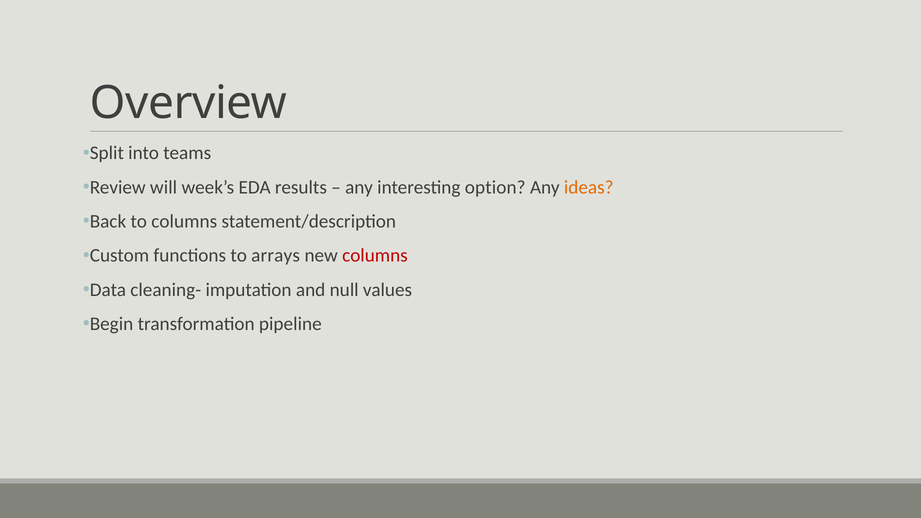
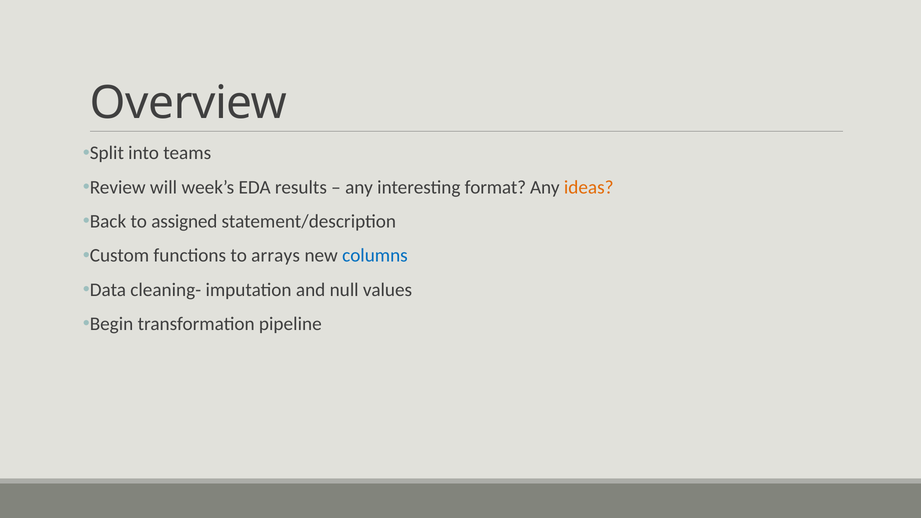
option: option -> format
to columns: columns -> assigned
columns at (375, 256) colour: red -> blue
